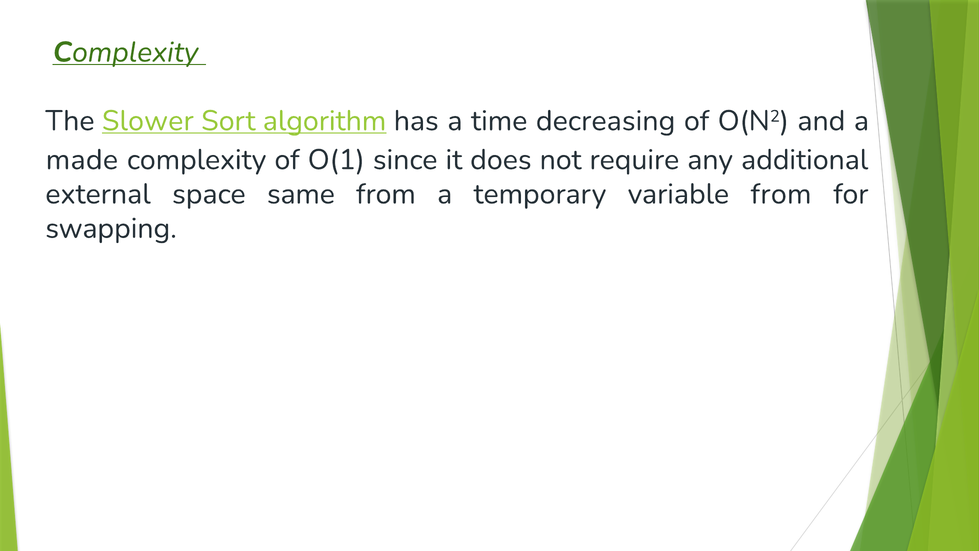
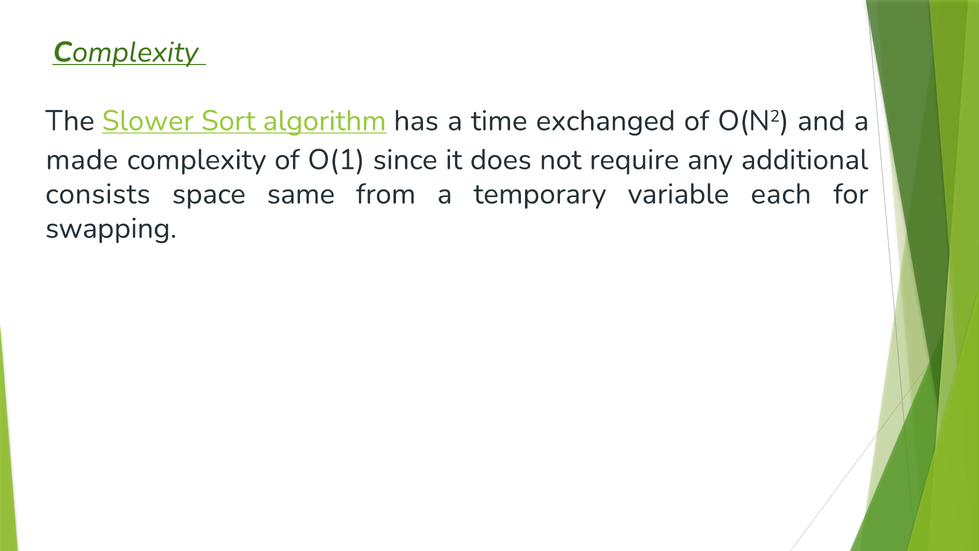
decreasing: decreasing -> exchanged
external: external -> consists
variable from: from -> each
